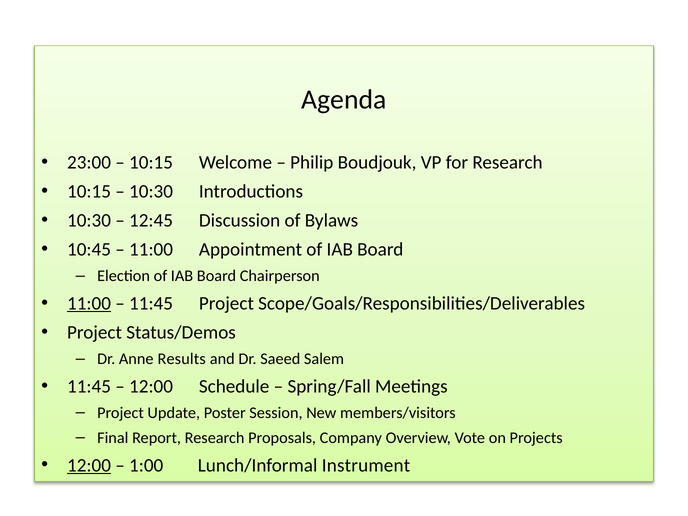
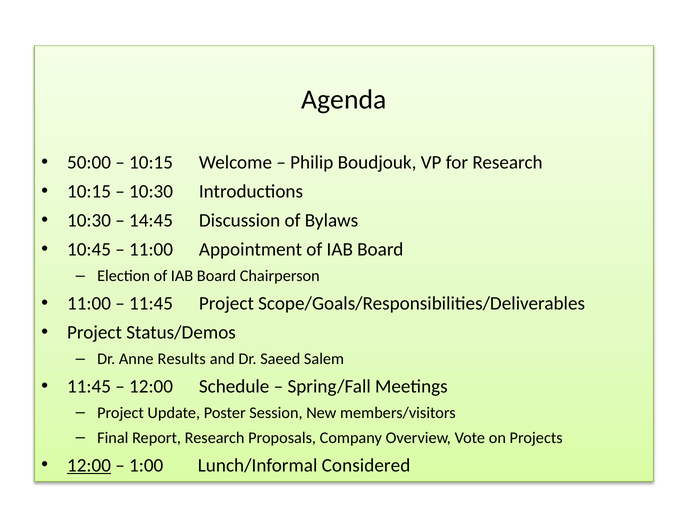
23:00: 23:00 -> 50:00
12:45: 12:45 -> 14:45
11:00 at (89, 303) underline: present -> none
Instrument: Instrument -> Considered
